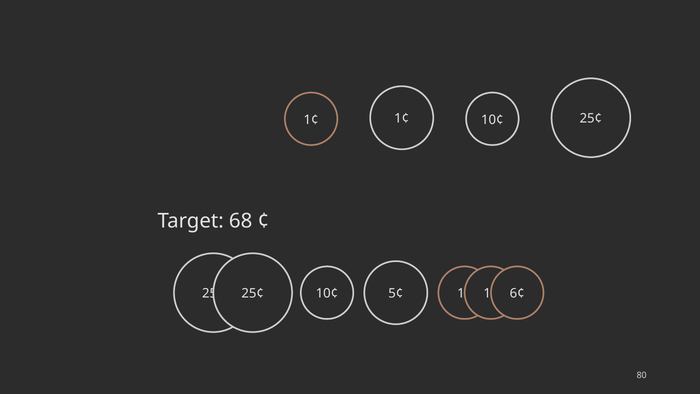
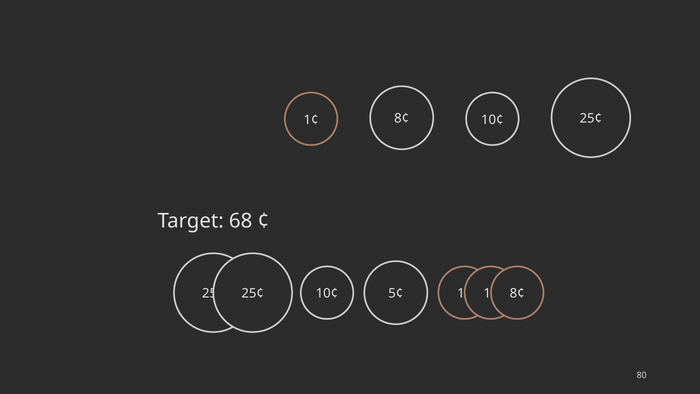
1¢ at (402, 119): 1¢ -> 8¢
6¢ at (517, 293): 6¢ -> 8¢
